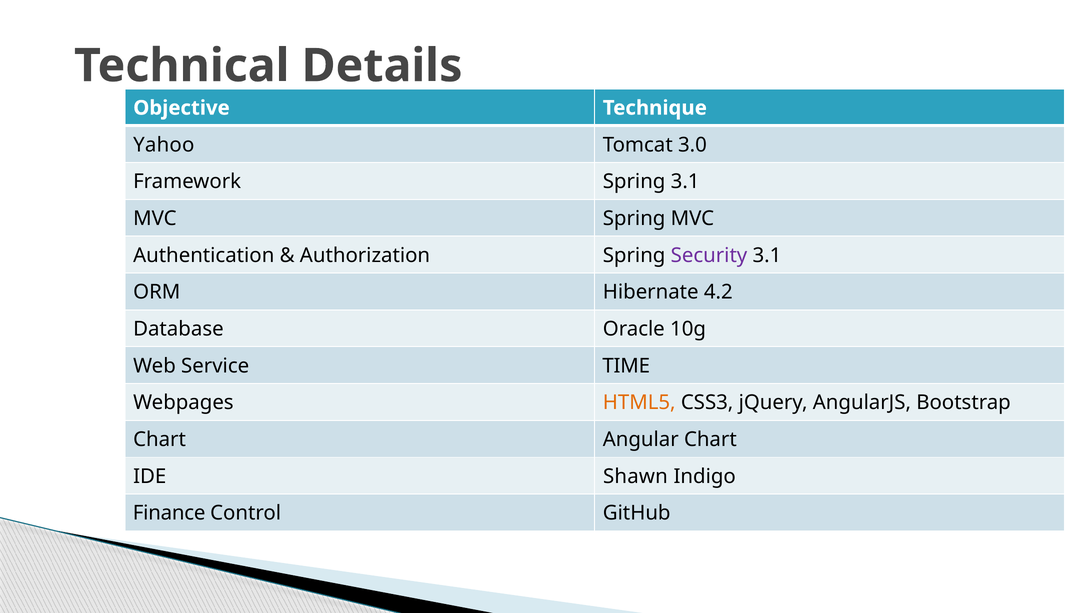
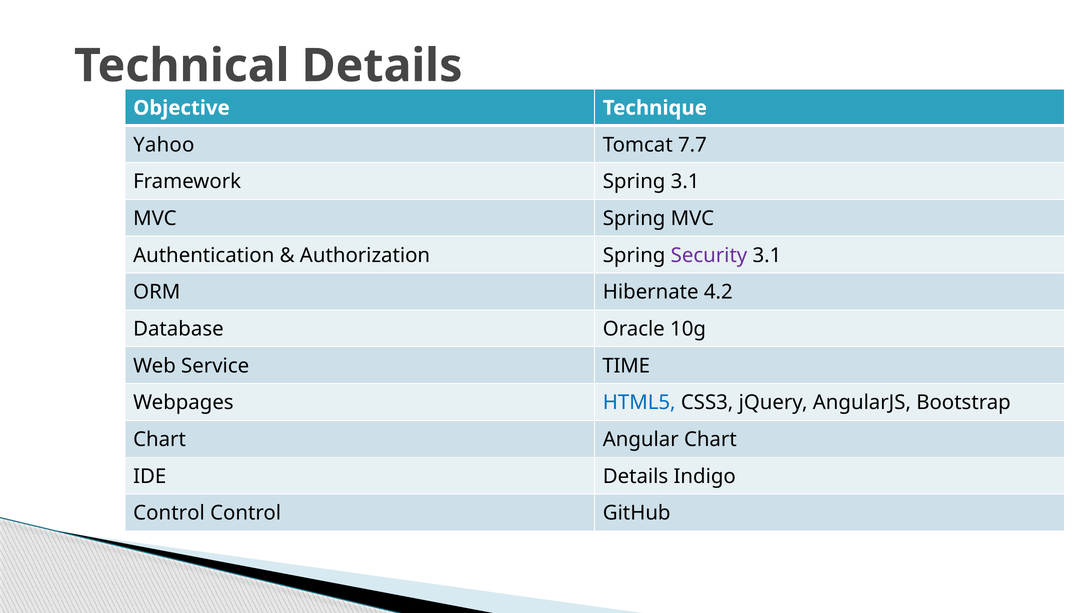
3.0: 3.0 -> 7.7
HTML5 colour: orange -> blue
IDE Shawn: Shawn -> Details
Finance at (169, 513): Finance -> Control
